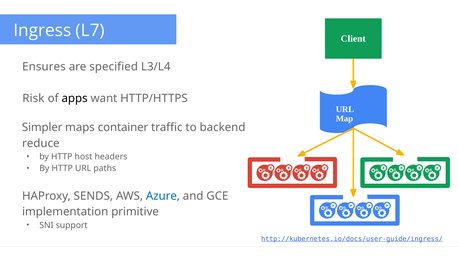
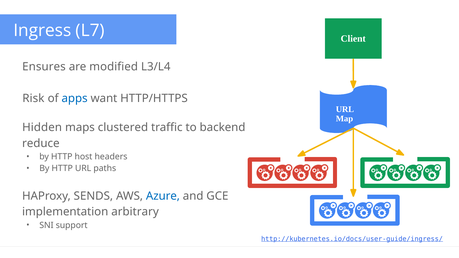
specified: specified -> modified
apps colour: black -> blue
Simpler: Simpler -> Hidden
container: container -> clustered
primitive: primitive -> arbitrary
